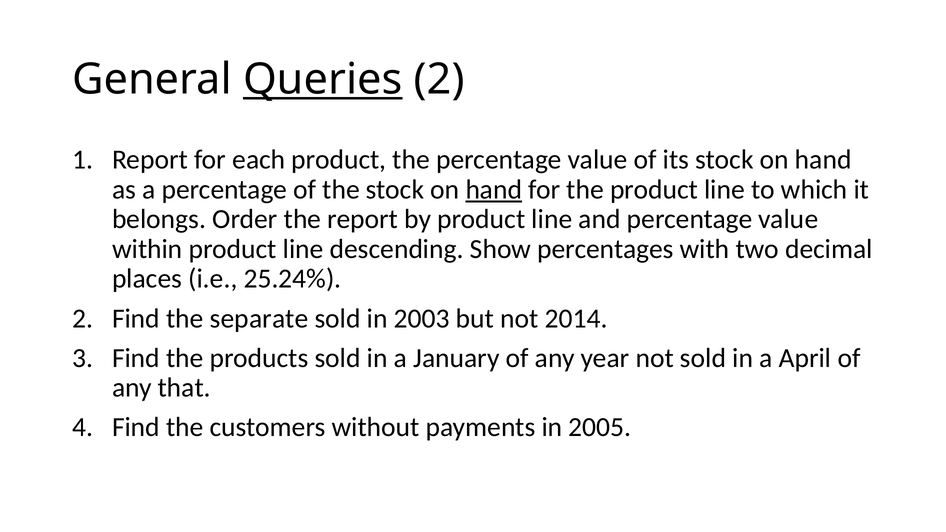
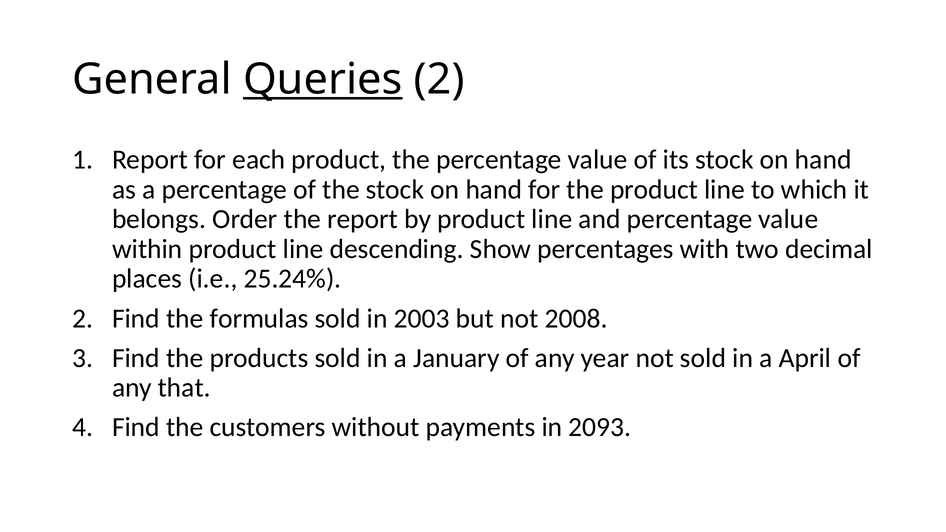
hand at (494, 190) underline: present -> none
separate: separate -> formulas
2014: 2014 -> 2008
2005: 2005 -> 2093
